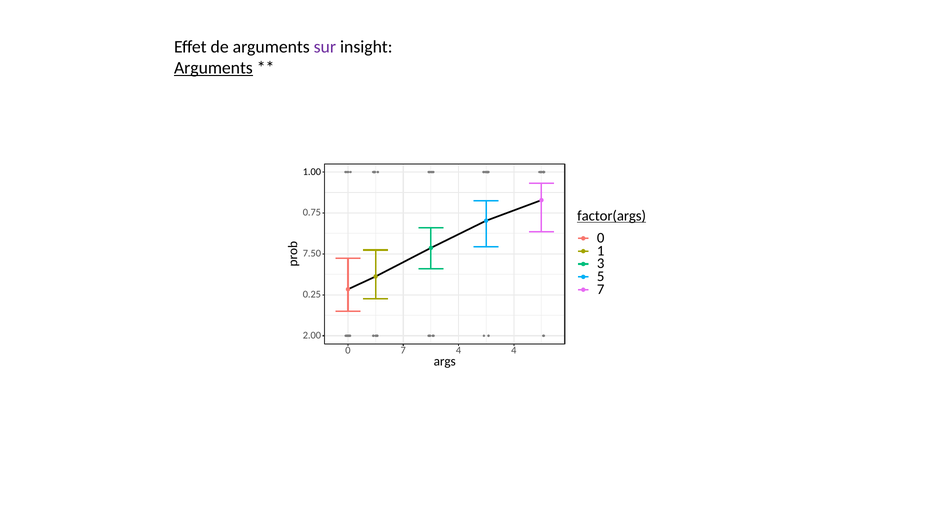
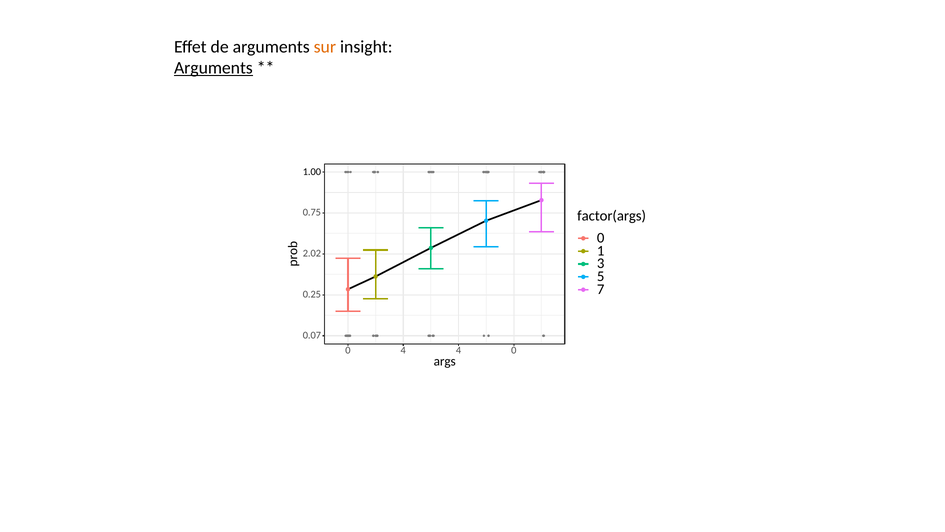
sur colour: purple -> orange
factor(args underline: present -> none
7.50: 7.50 -> 2.02
2.00: 2.00 -> 0.07
0 7: 7 -> 4
4 4: 4 -> 0
